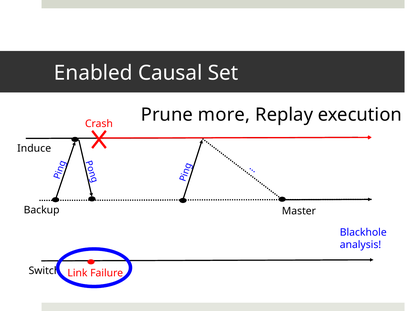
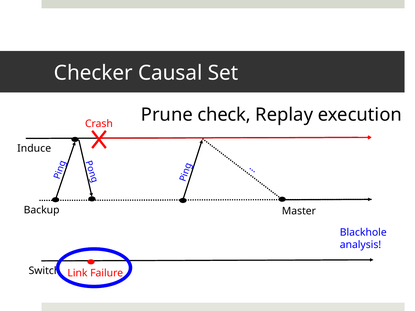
Enabled: Enabled -> Checker
more: more -> check
